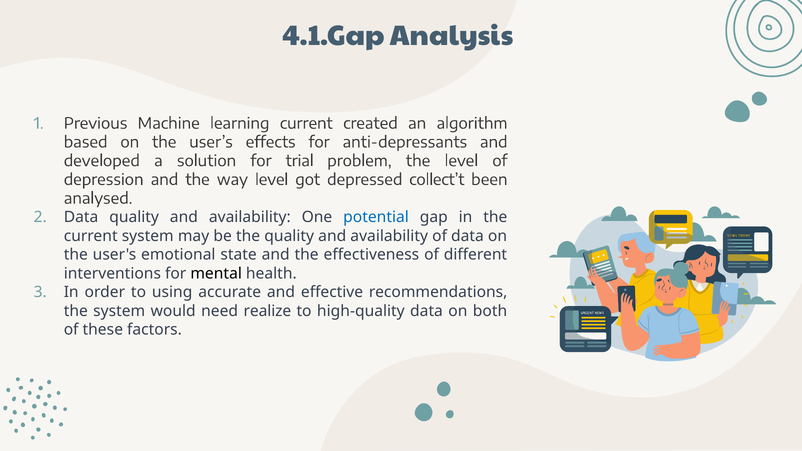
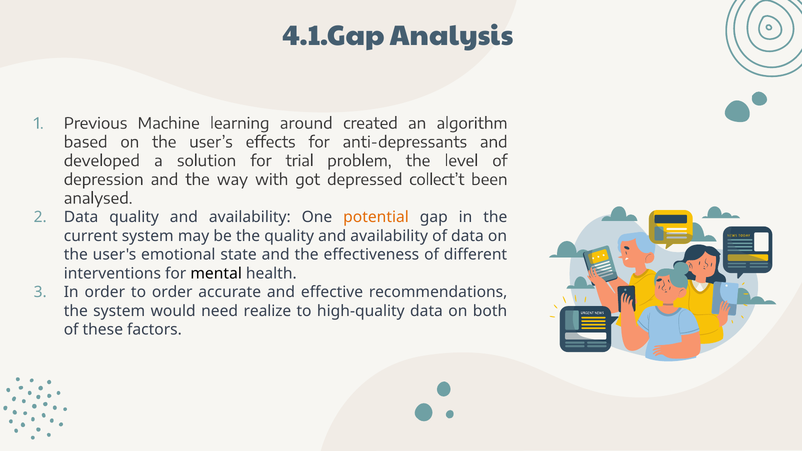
learning current: current -> around
way level: level -> with
potential colour: blue -> orange
to using: using -> order
